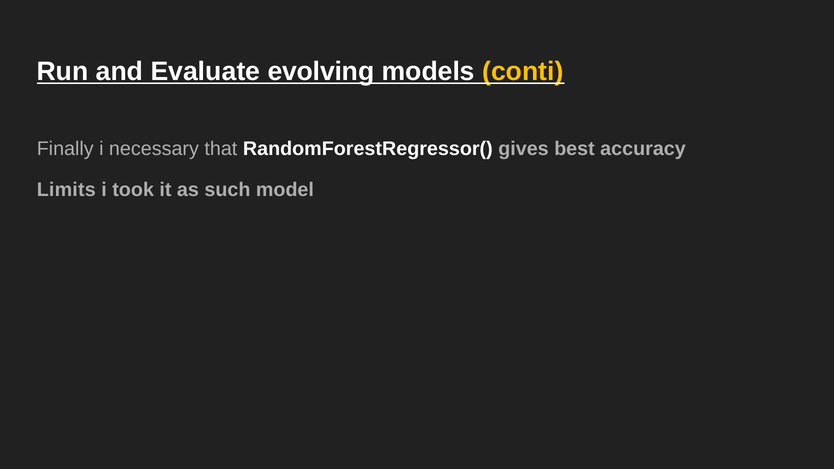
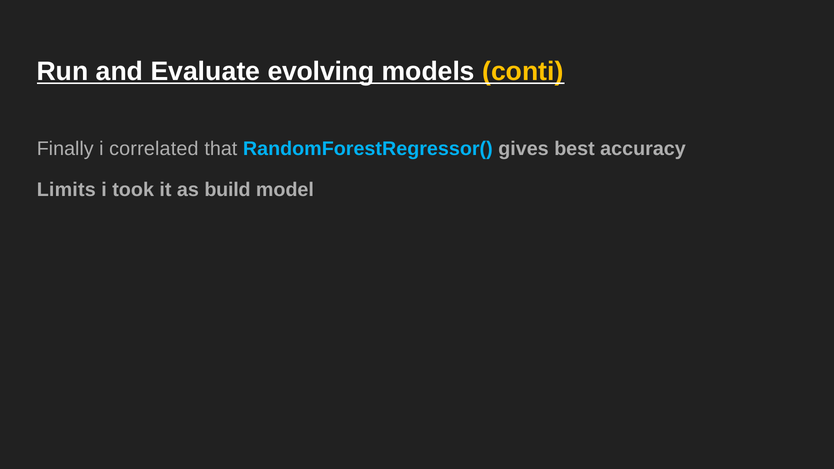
necessary: necessary -> correlated
RandomForestRegressor( colour: white -> light blue
such: such -> build
